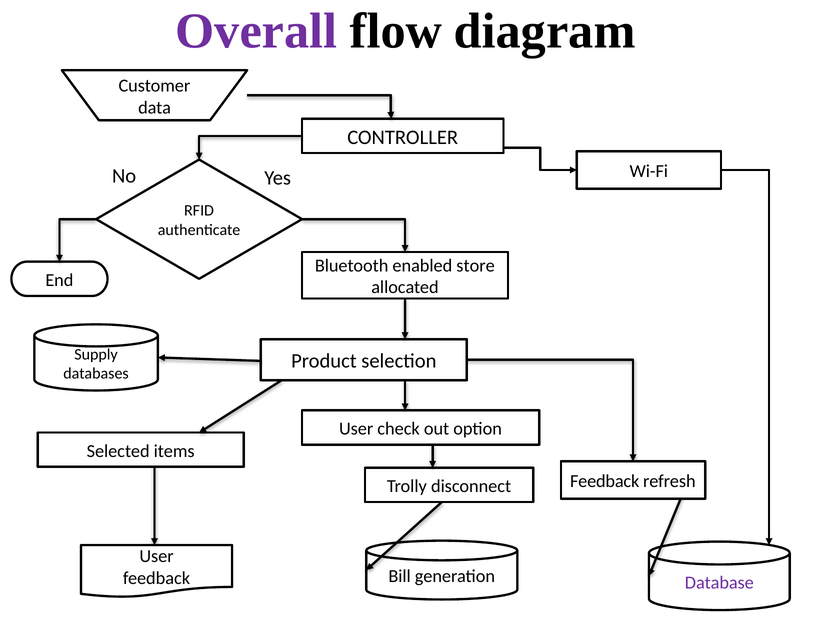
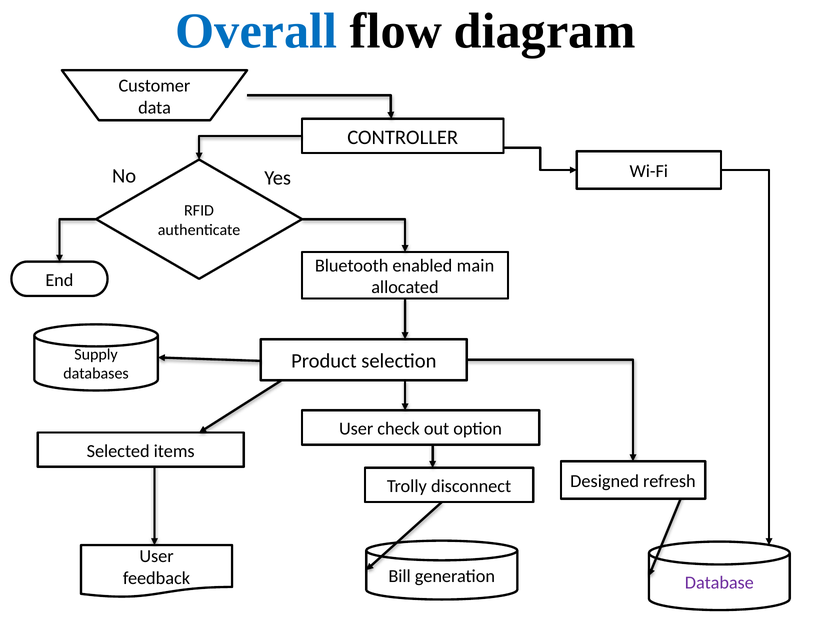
Overall colour: purple -> blue
store: store -> main
Feedback at (605, 481): Feedback -> Designed
